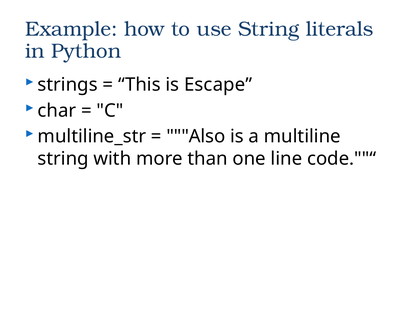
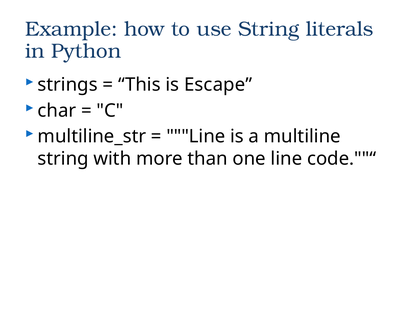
Also at (196, 137): Also -> Line
